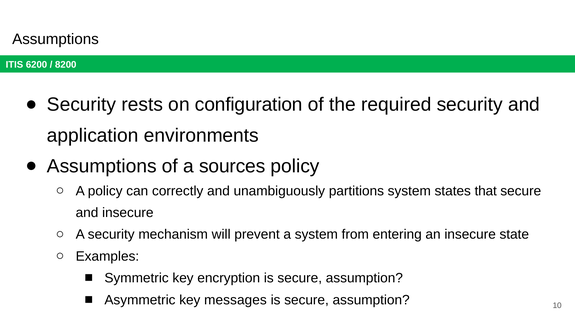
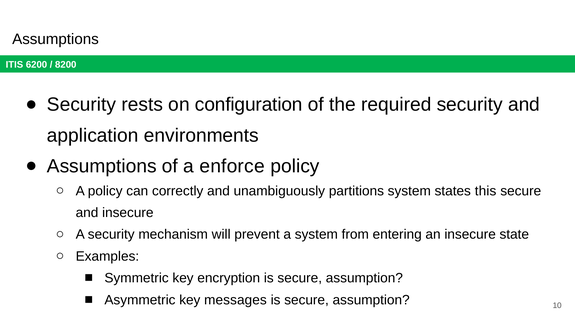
sources: sources -> enforce
that: that -> this
